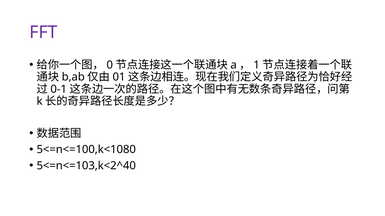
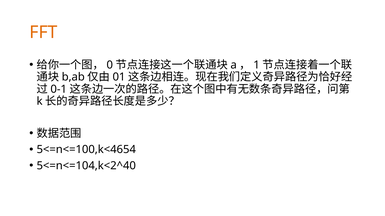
FFT colour: purple -> orange
5<=n<=100,k<1080: 5<=n<=100,k<1080 -> 5<=n<=100,k<4654
5<=n<=103,k<2^40: 5<=n<=103,k<2^40 -> 5<=n<=104,k<2^40
